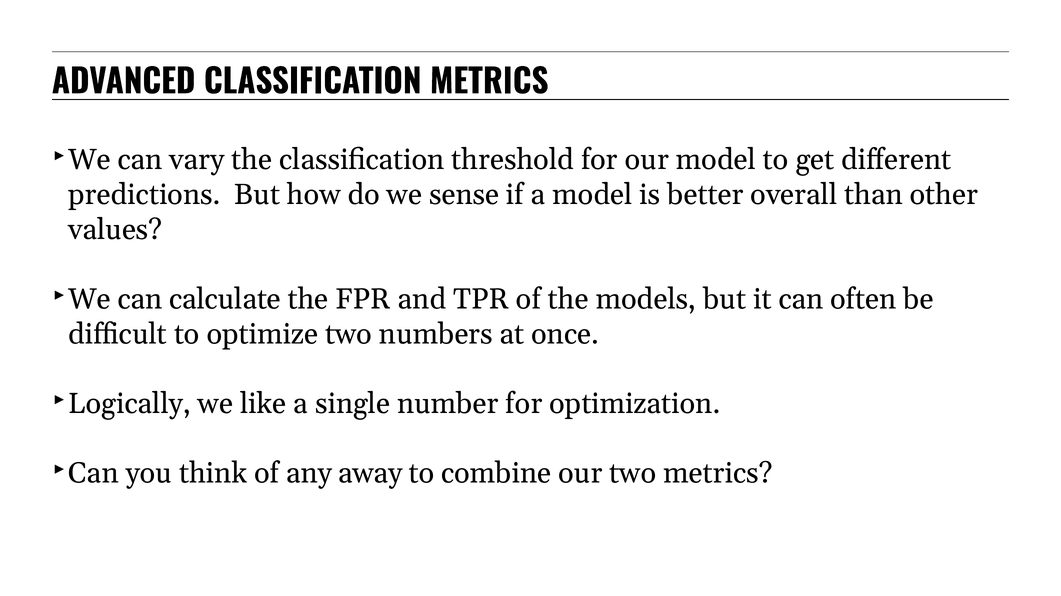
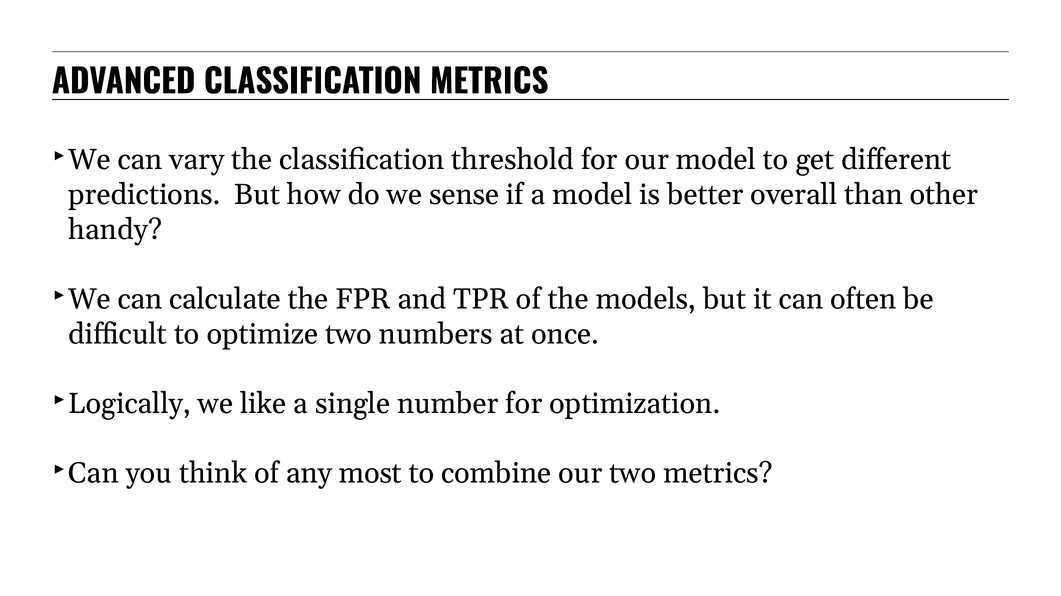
values: values -> handy
away: away -> most
